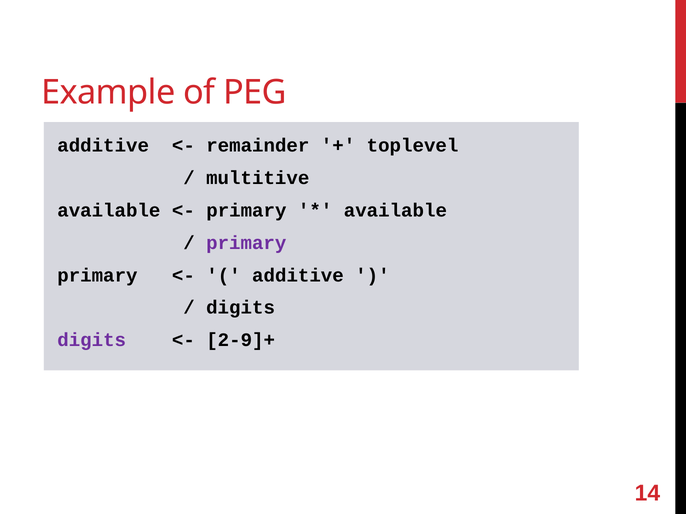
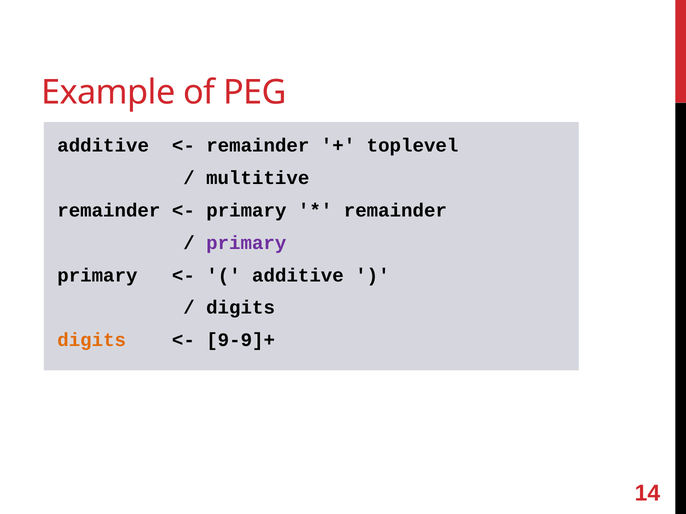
available at (109, 211): available -> remainder
available at (395, 211): available -> remainder
digits at (92, 340) colour: purple -> orange
2-9]+: 2-9]+ -> 9-9]+
